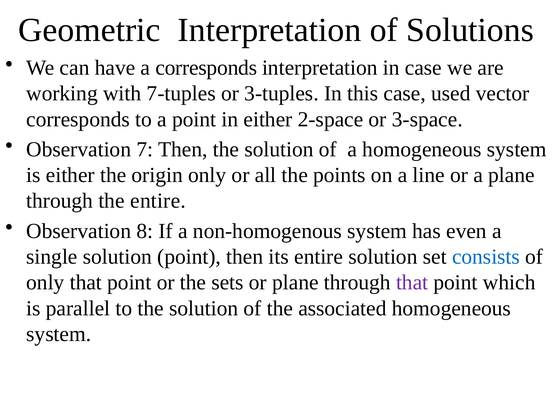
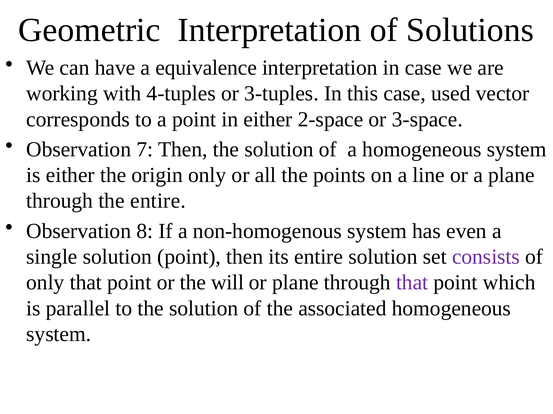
a corresponds: corresponds -> equivalence
7-tuples: 7-tuples -> 4-tuples
consists colour: blue -> purple
sets: sets -> will
